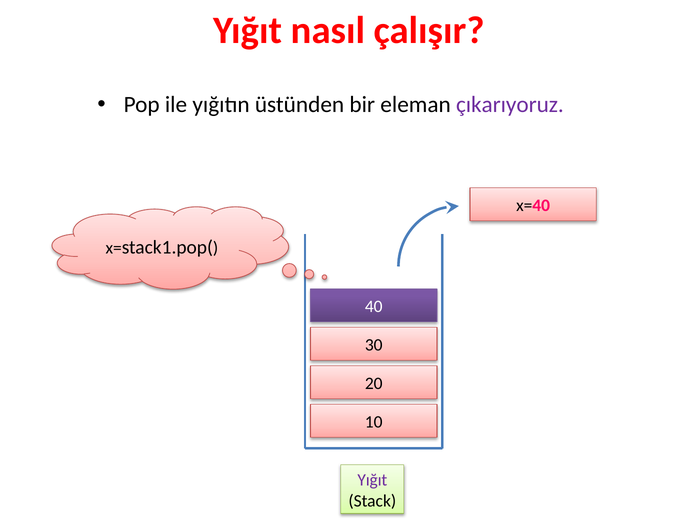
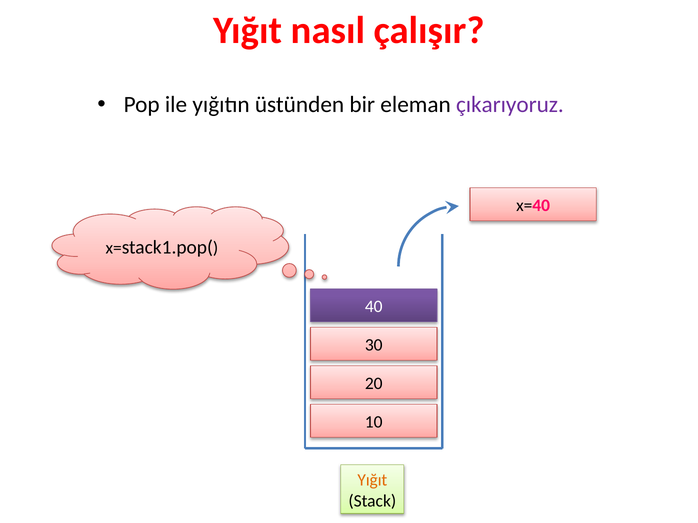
Yığıt at (372, 480) colour: purple -> orange
